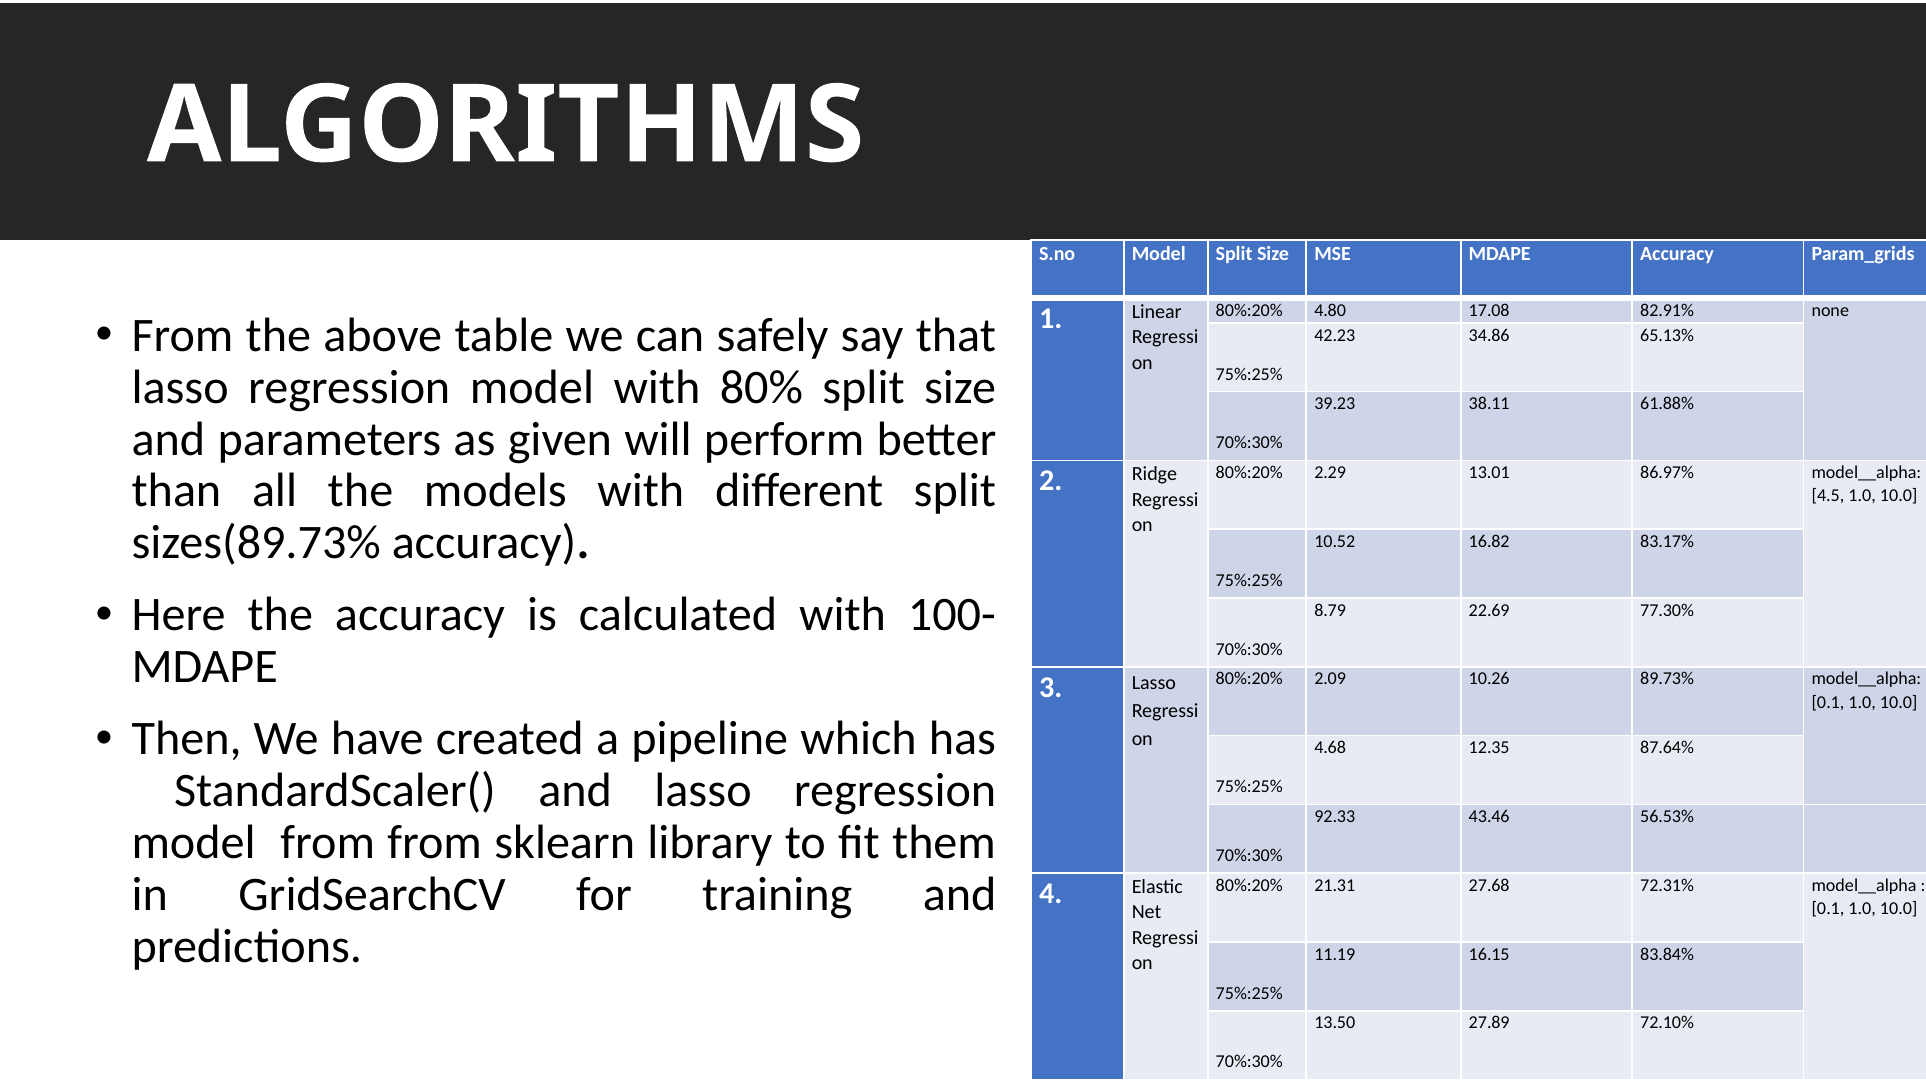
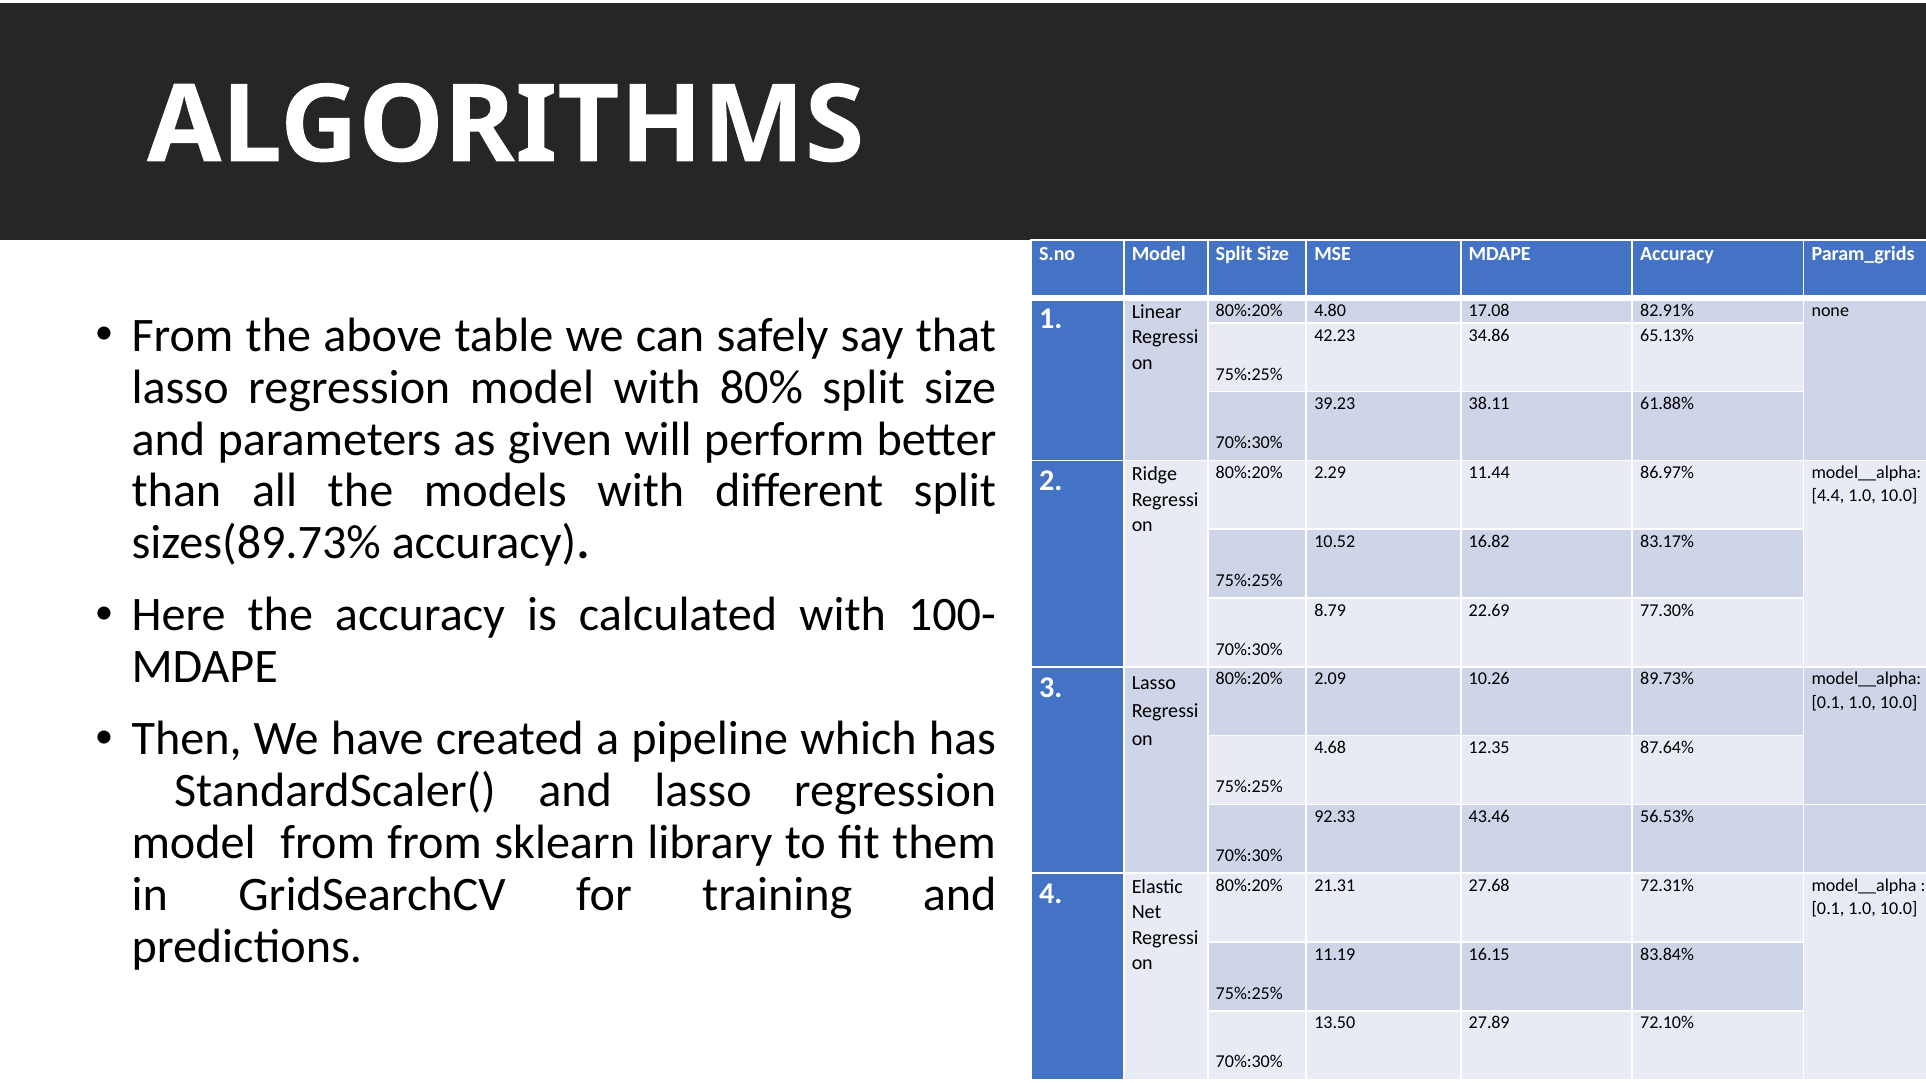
13.01: 13.01 -> 11.44
4.5: 4.5 -> 4.4
